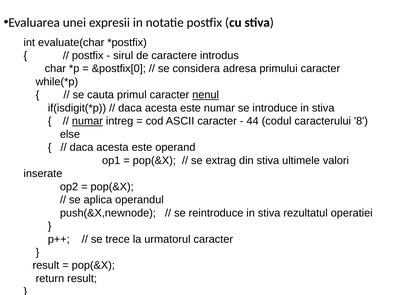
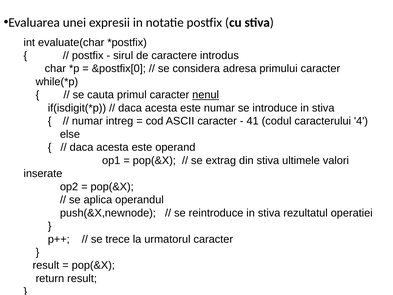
numar at (87, 121) underline: present -> none
44: 44 -> 41
8: 8 -> 4
